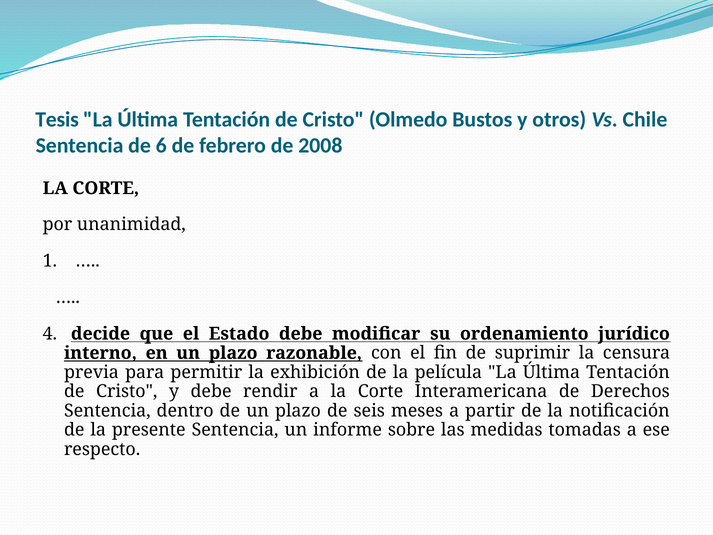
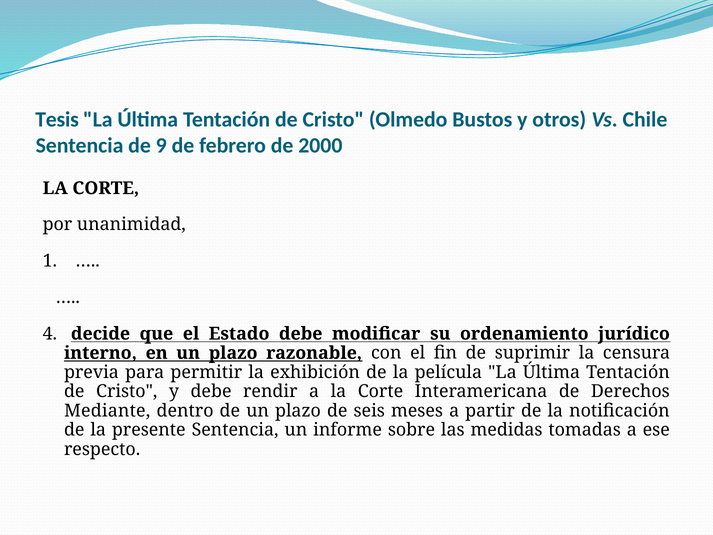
6: 6 -> 9
2008: 2008 -> 2000
Sentencia at (107, 411): Sentencia -> Mediante
